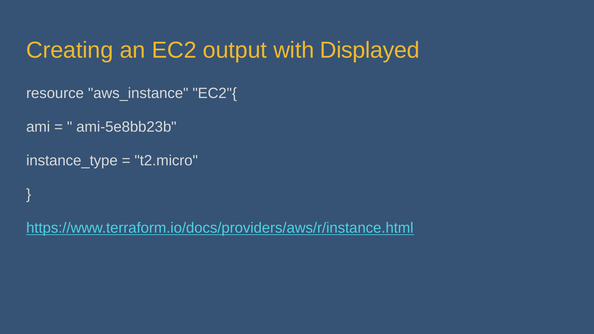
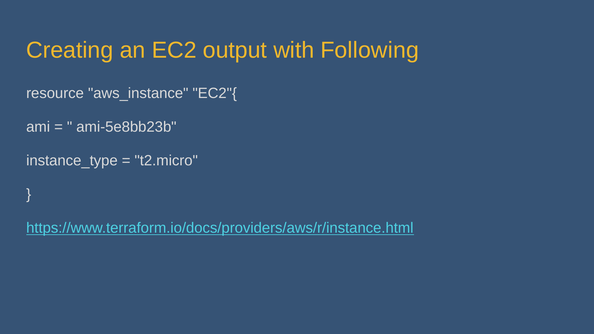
Displayed: Displayed -> Following
